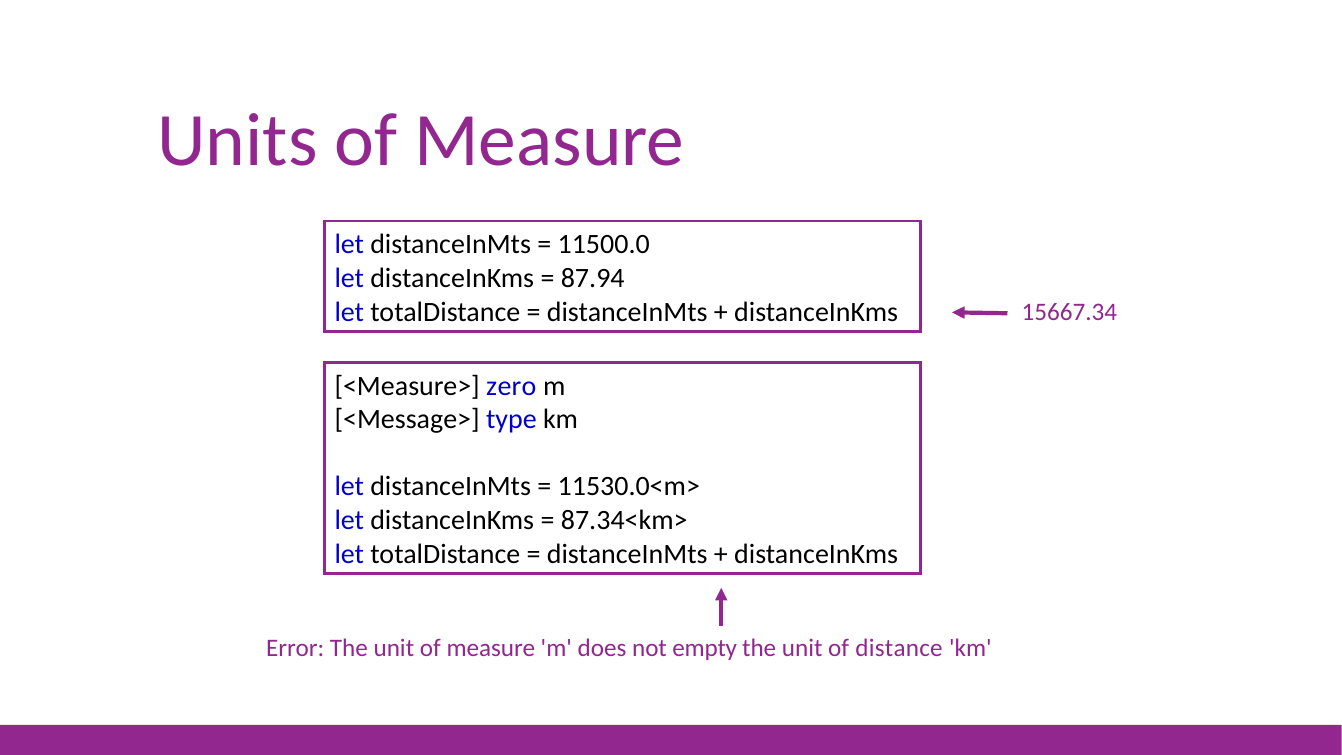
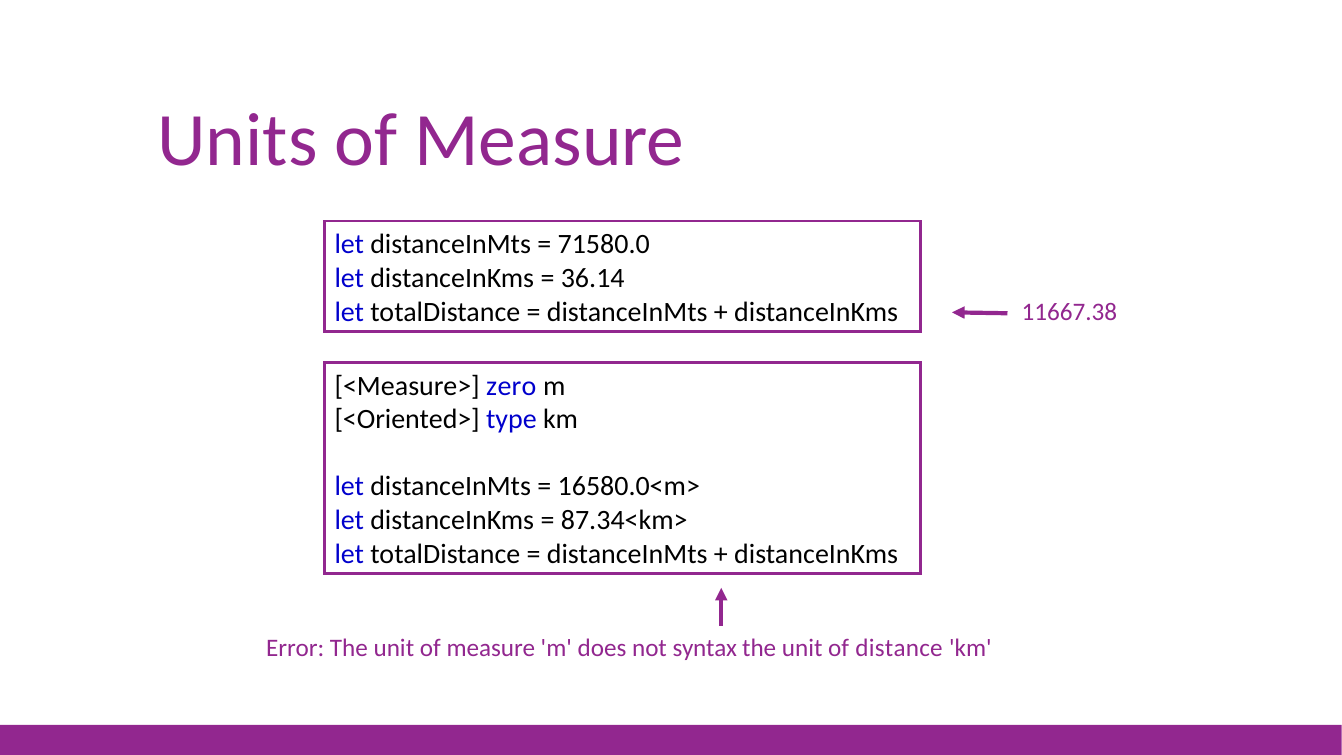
11500.0: 11500.0 -> 71580.0
87.94: 87.94 -> 36.14
15667.34: 15667.34 -> 11667.38
<Message>: <Message> -> <Oriented>
11530.0<m>: 11530.0<m> -> 16580.0<m>
empty: empty -> syntax
